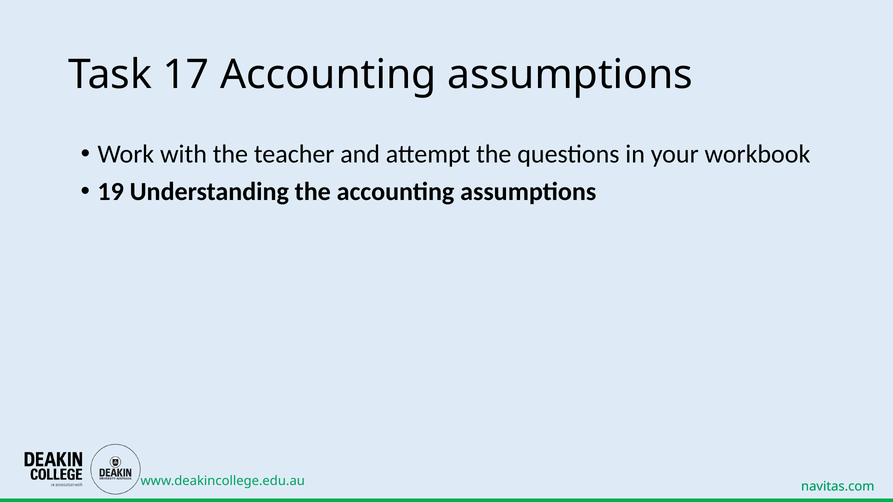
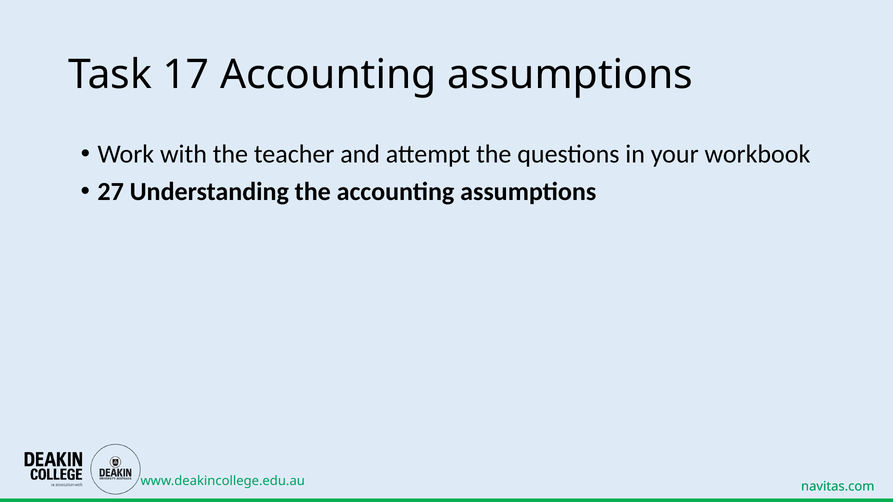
19: 19 -> 27
